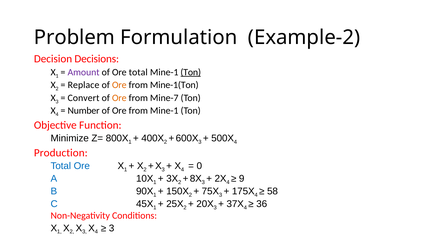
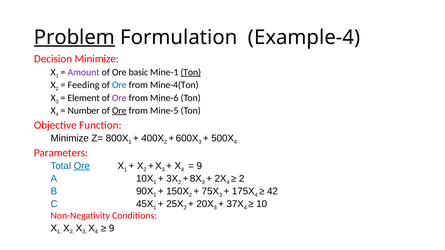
Problem underline: none -> present
Example-2: Example-2 -> Example-4
Decision Decisions: Decisions -> Minimize
Ore total: total -> basic
Replace: Replace -> Feeding
Ore at (119, 85) colour: orange -> blue
Mine-1(Ton: Mine-1(Ton -> Mine-4(Ton
Convert: Convert -> Element
Ore at (119, 98) colour: orange -> purple
Mine-7: Mine-7 -> Mine-6
Ore at (119, 111) underline: none -> present
from Mine-1: Mine-1 -> Mine-5
Production: Production -> Parameters
Ore at (82, 166) underline: none -> present
0 at (199, 166): 0 -> 9
9 at (242, 179): 9 -> 2
58: 58 -> 42
36: 36 -> 10
3 at (112, 228): 3 -> 9
